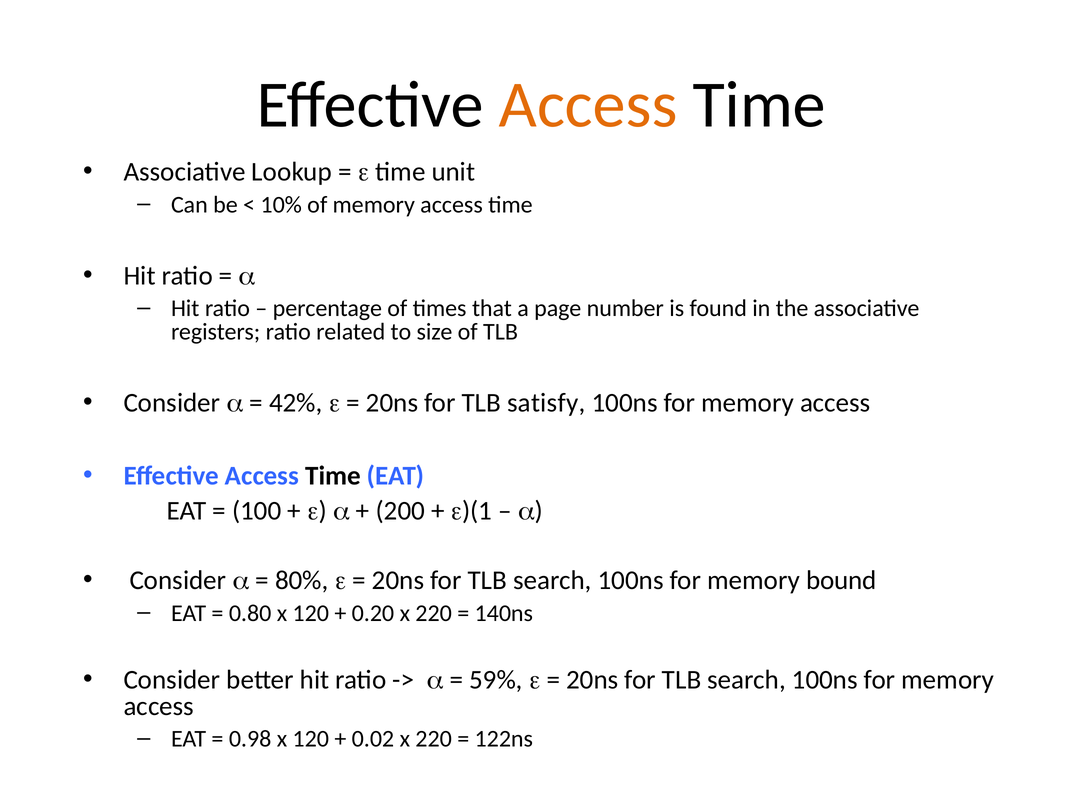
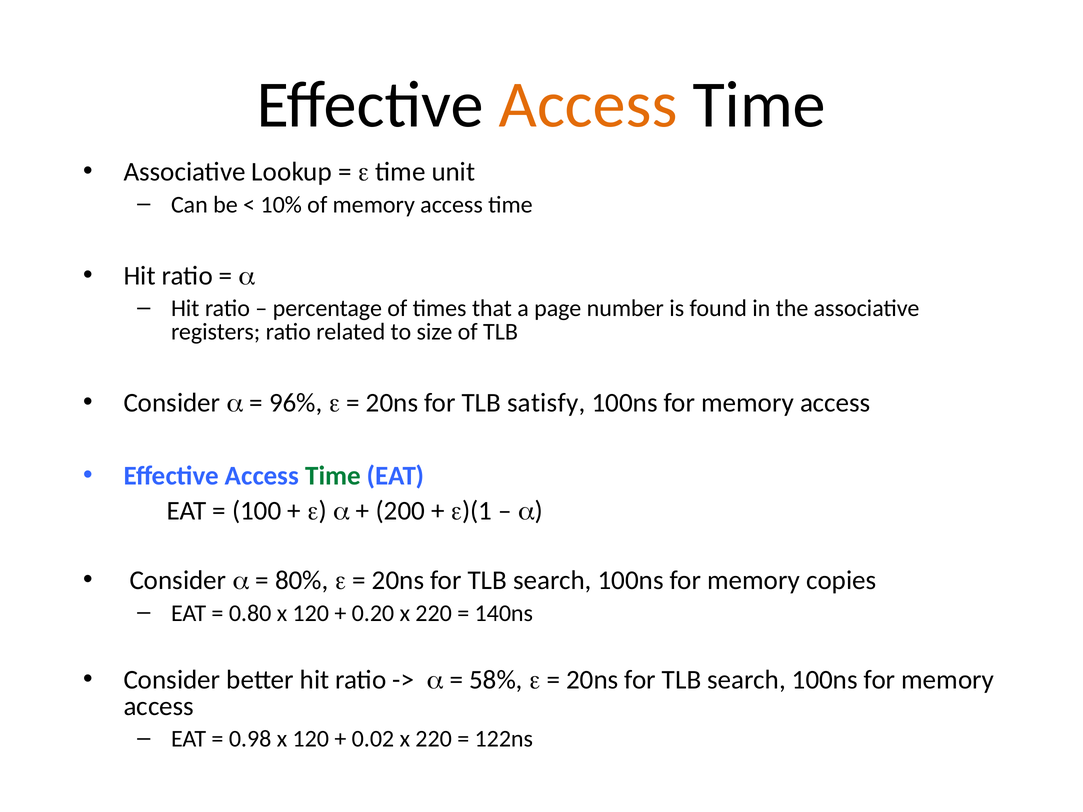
42%: 42% -> 96%
Time at (333, 476) colour: black -> green
bound: bound -> copies
59%: 59% -> 58%
